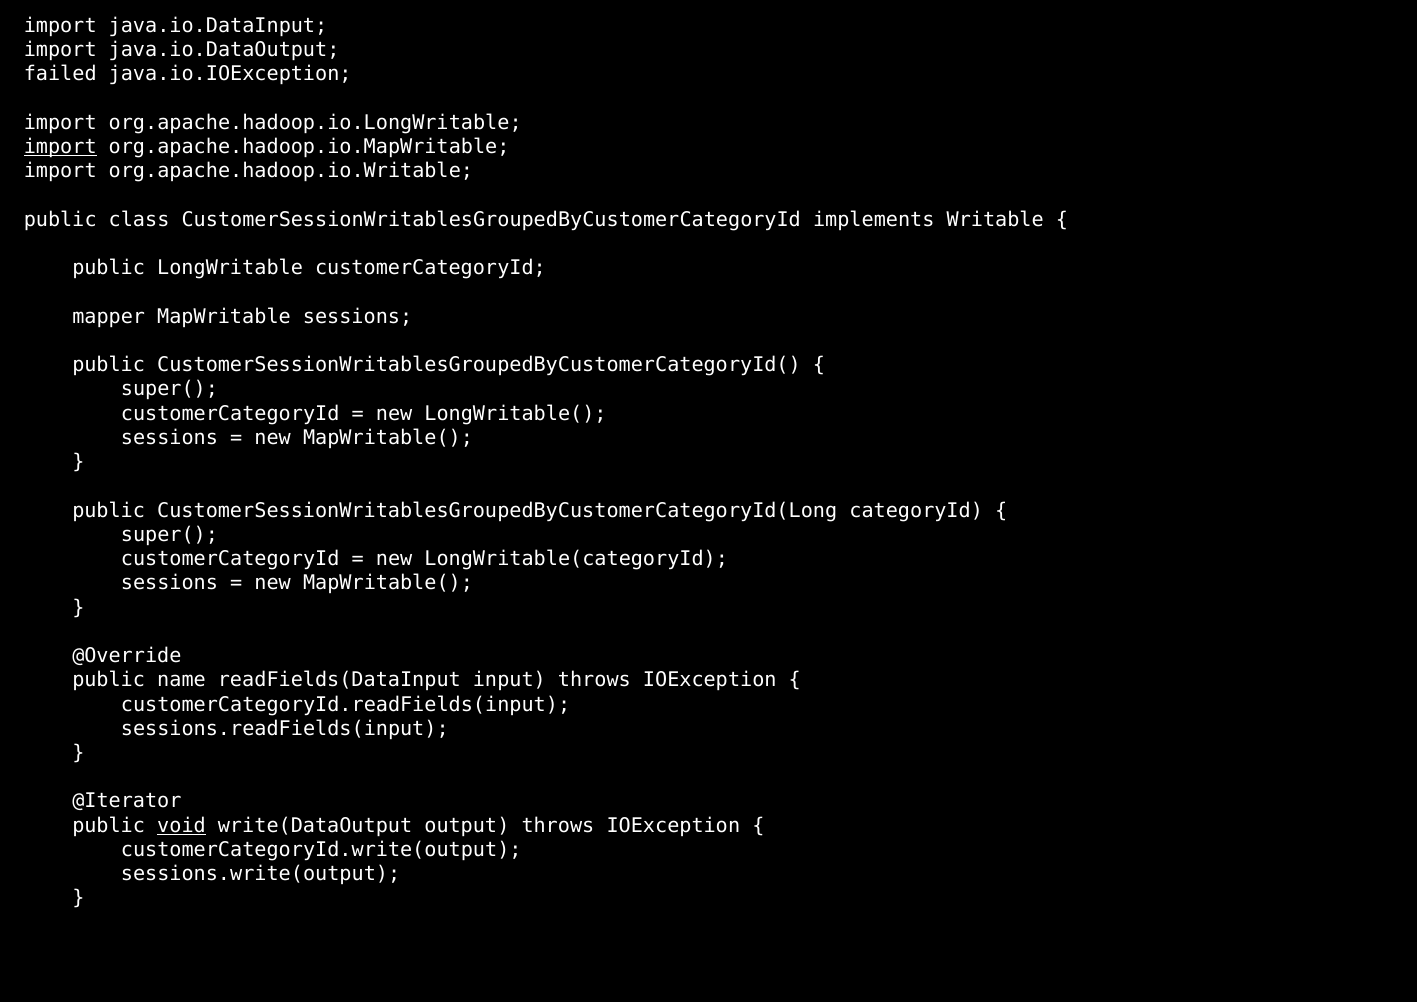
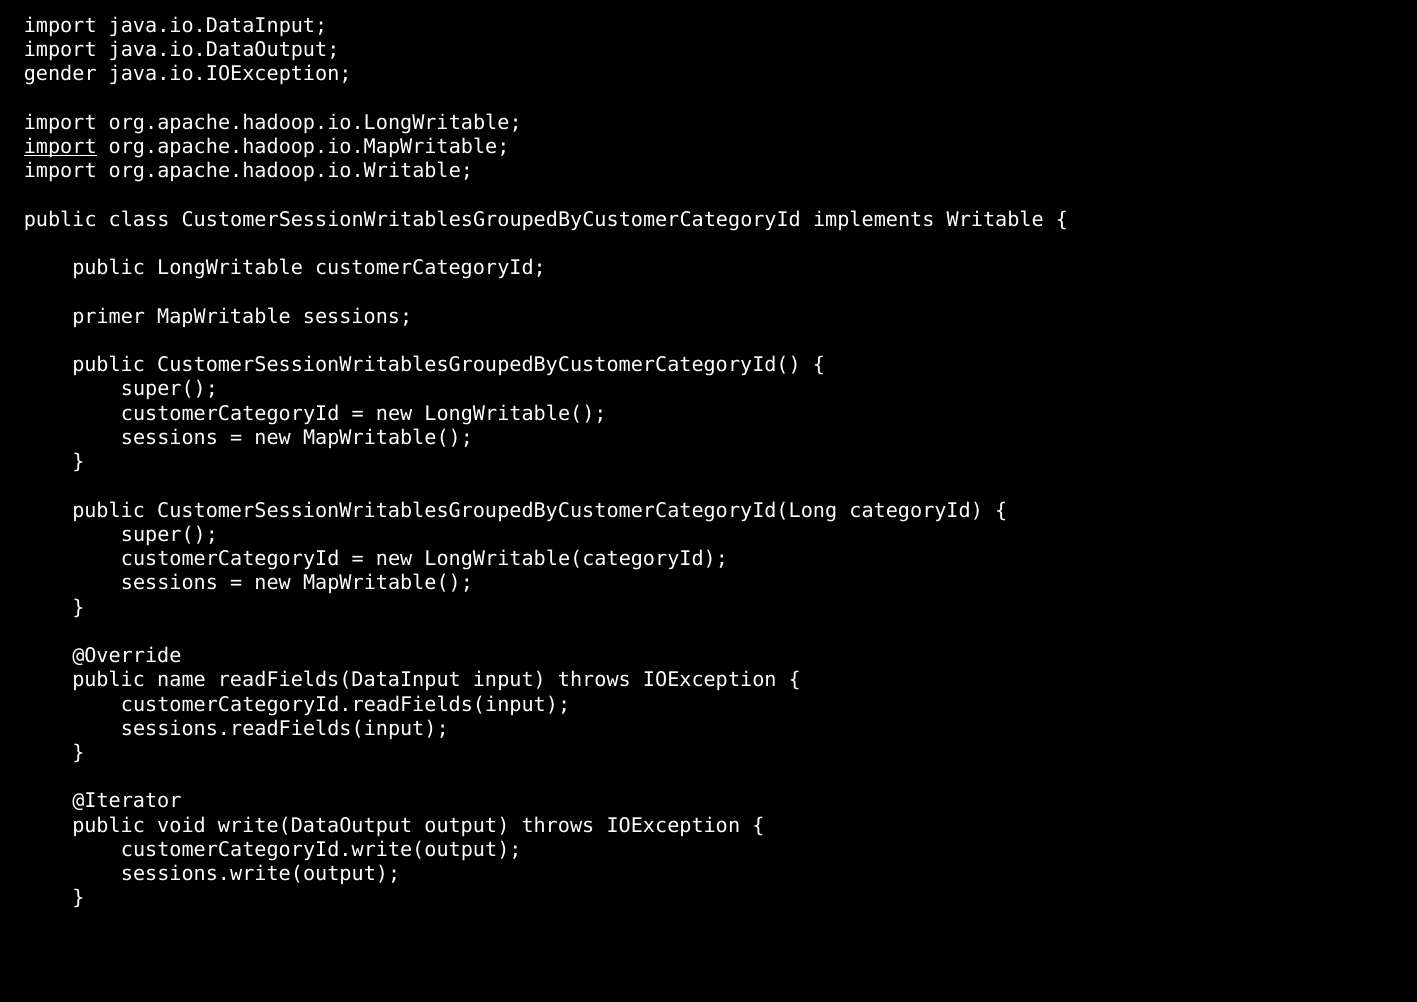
failed: failed -> gender
mapper: mapper -> primer
void underline: present -> none
